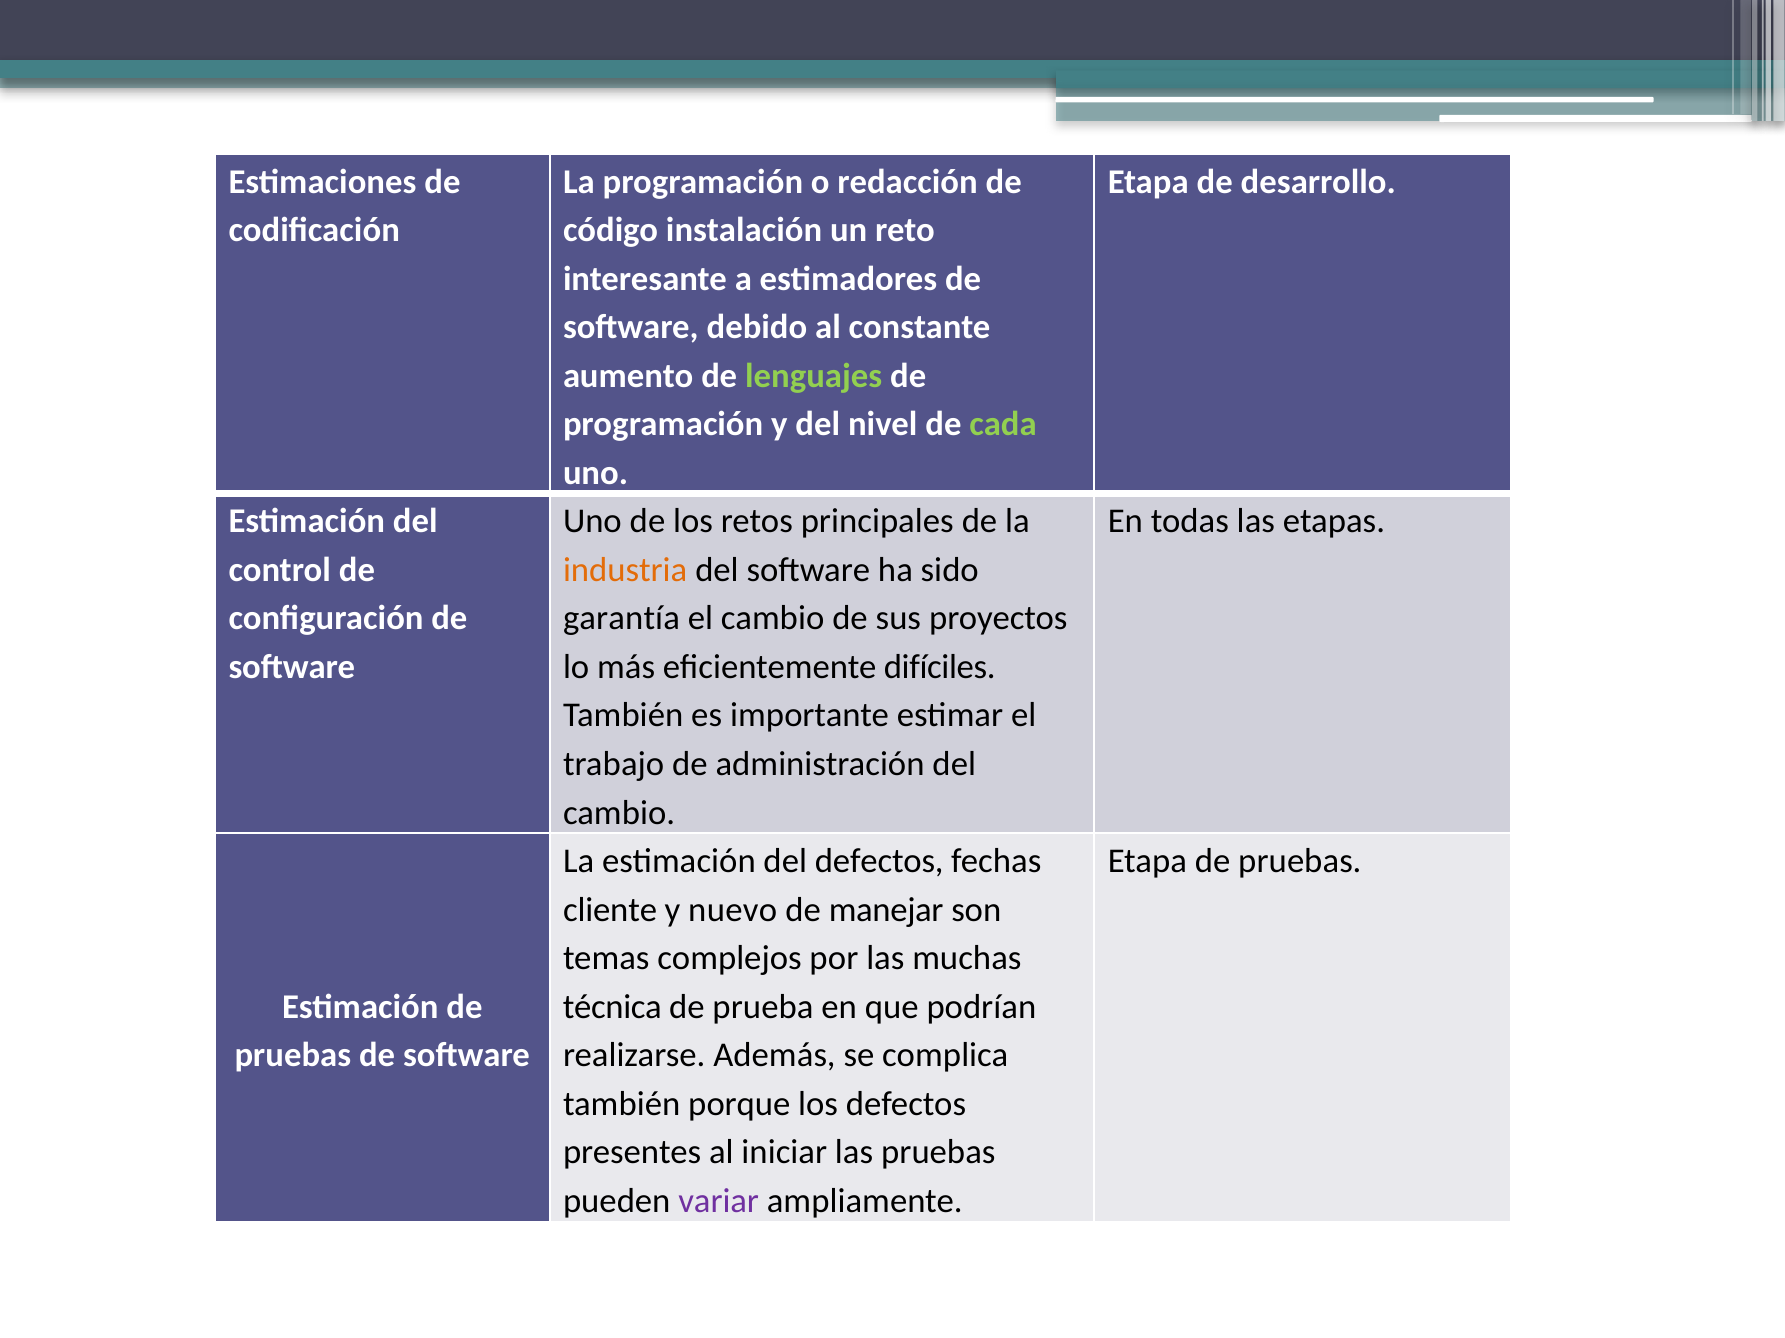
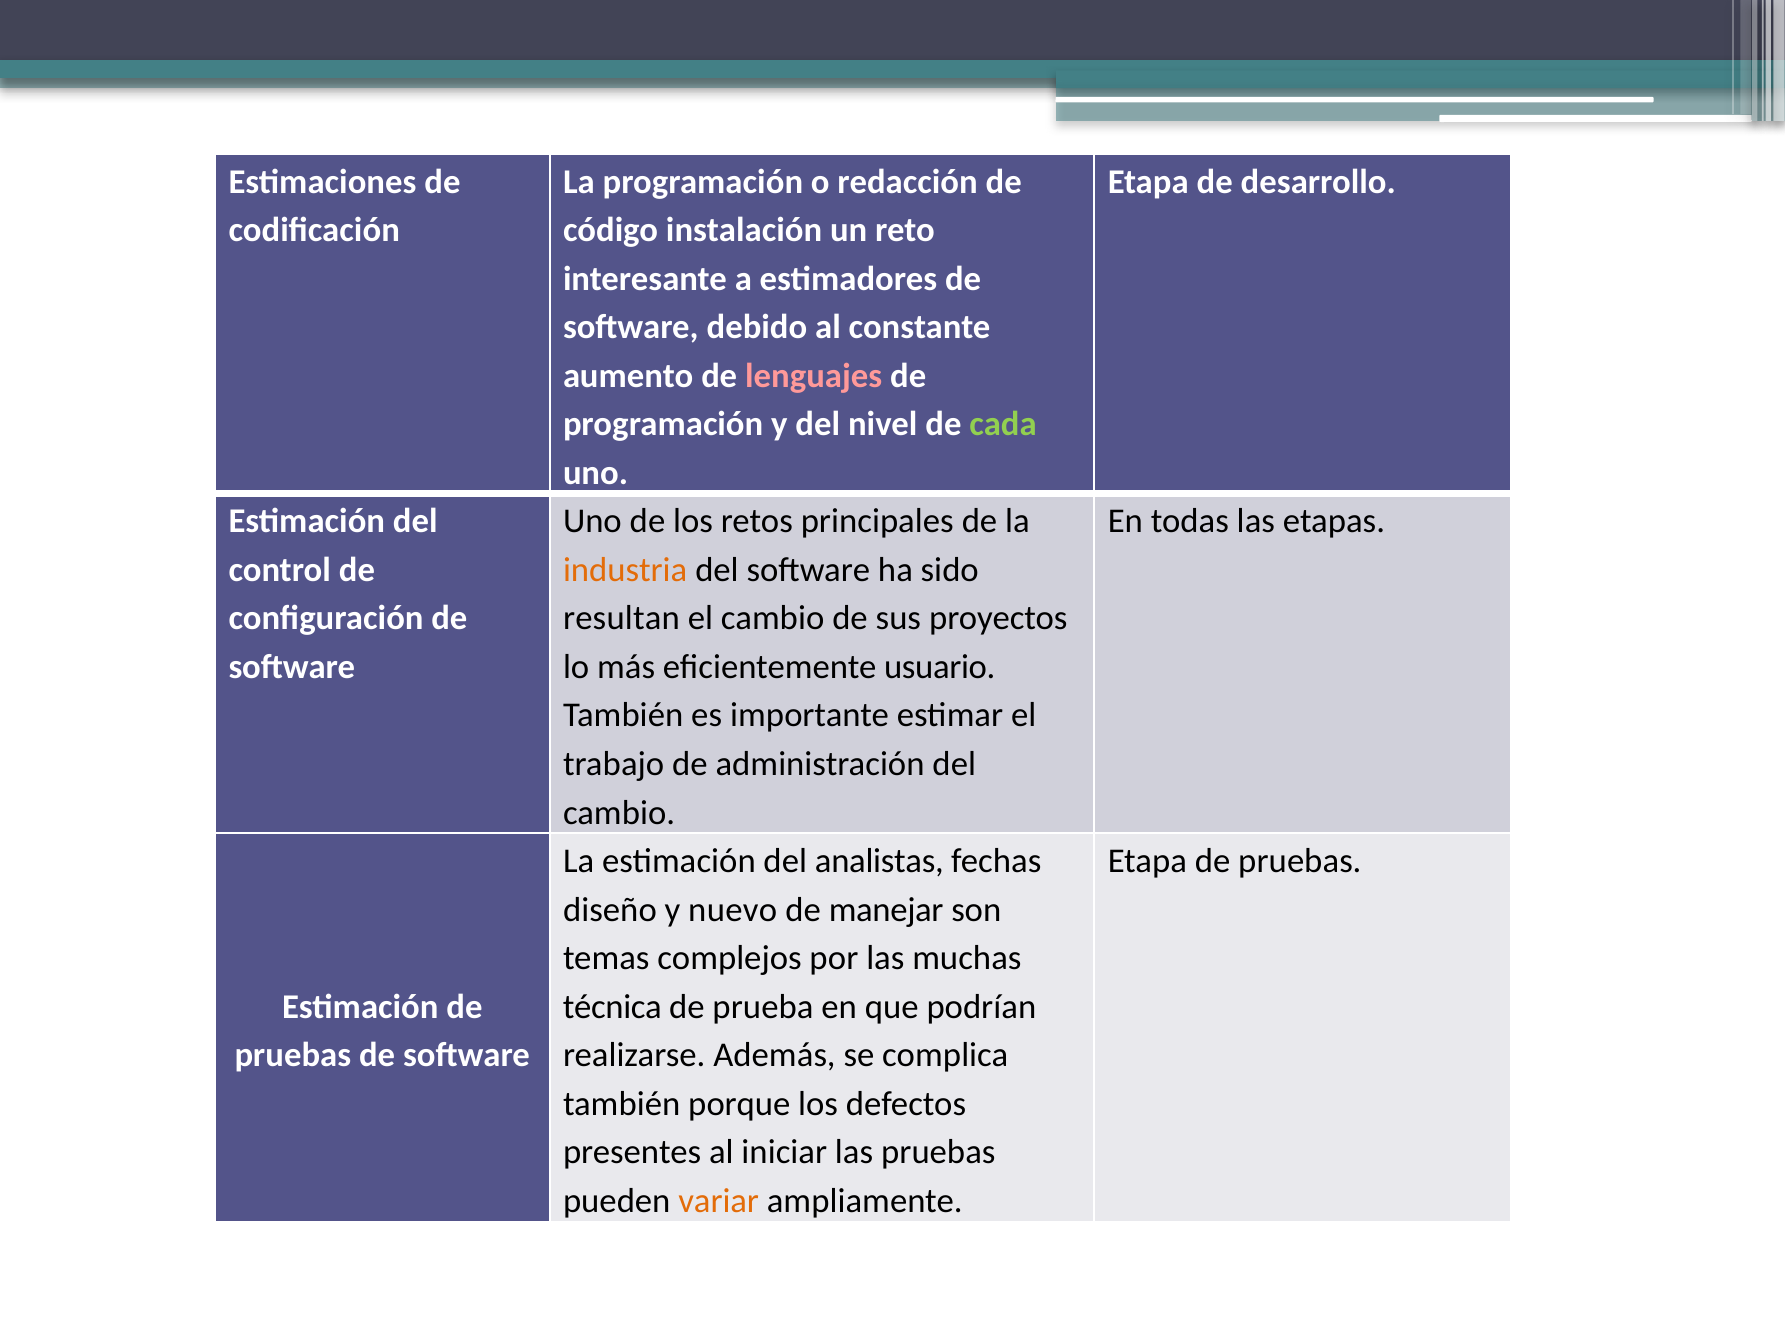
lenguajes colour: light green -> pink
garantía: garantía -> resultan
difíciles: difíciles -> usuario
del defectos: defectos -> analistas
cliente: cliente -> diseño
variar colour: purple -> orange
